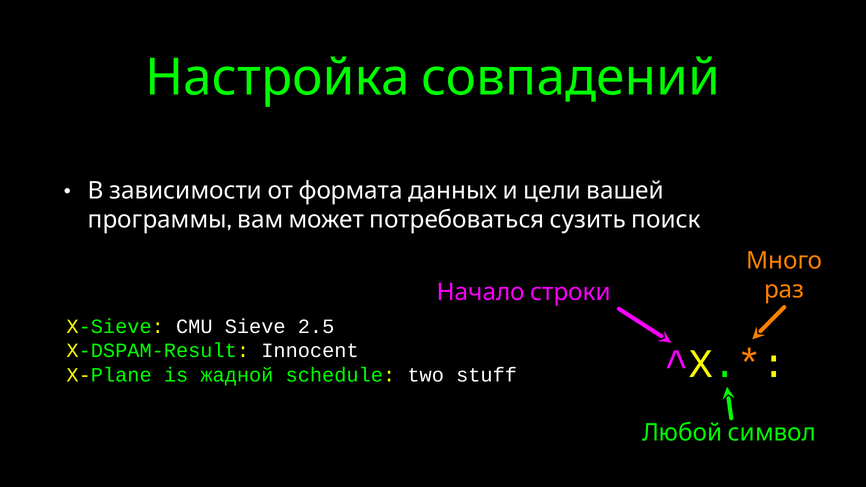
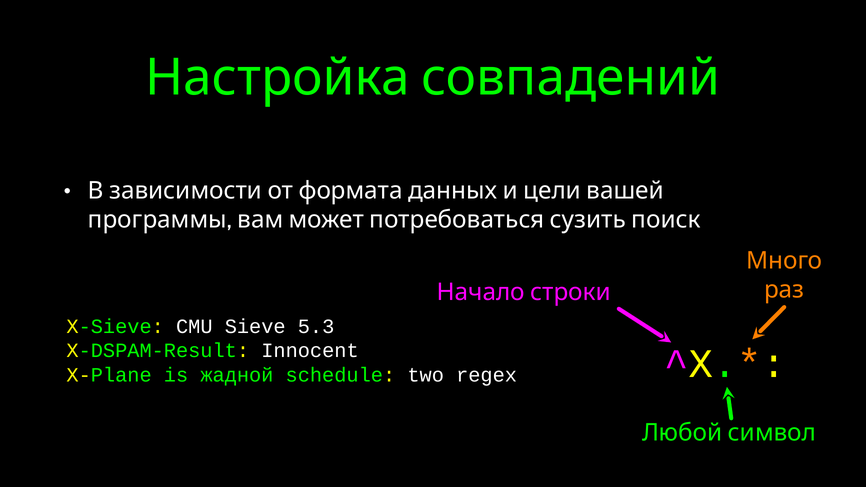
2.5: 2.5 -> 5.3
stuff: stuff -> regex
